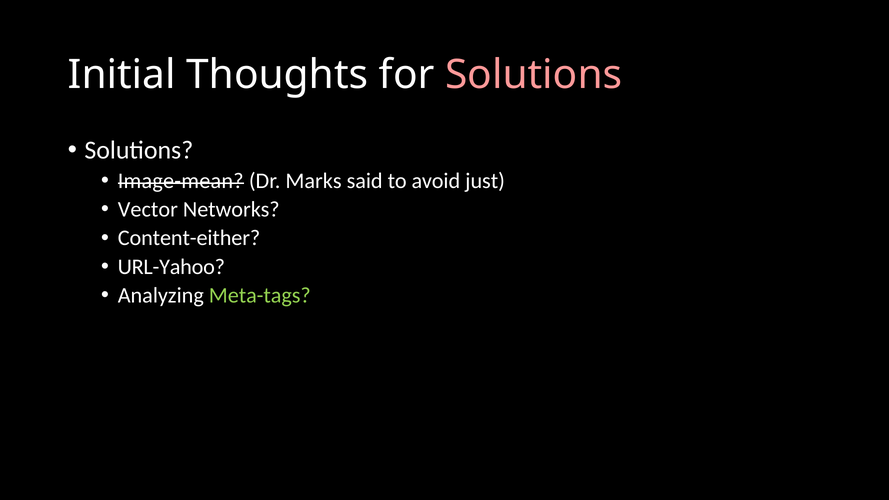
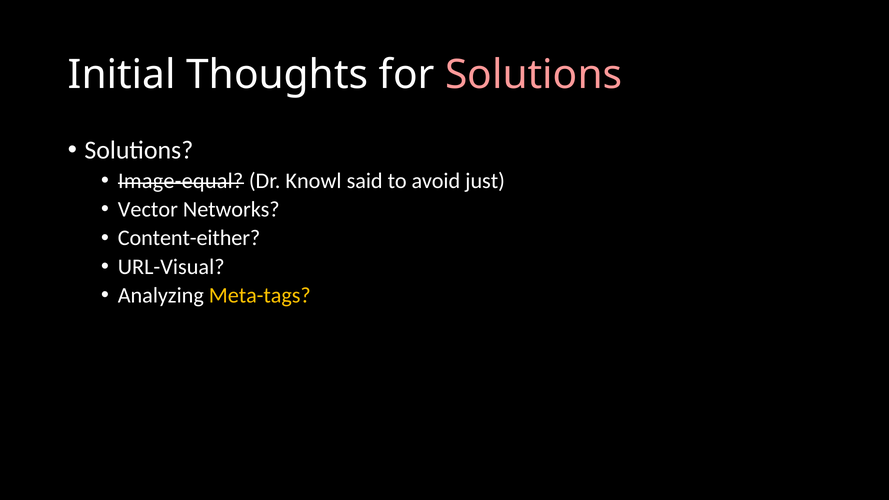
Image-mean: Image-mean -> Image-equal
Marks: Marks -> Knowl
URL-Yahoo: URL-Yahoo -> URL-Visual
Meta-tags colour: light green -> yellow
